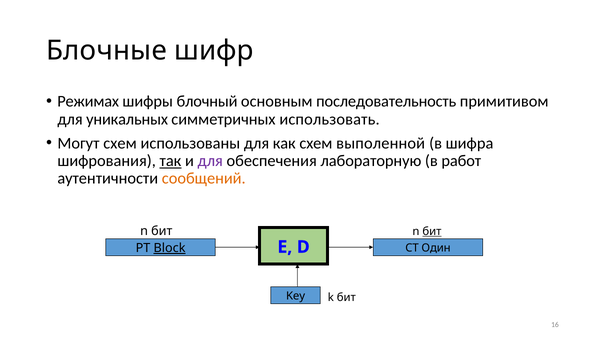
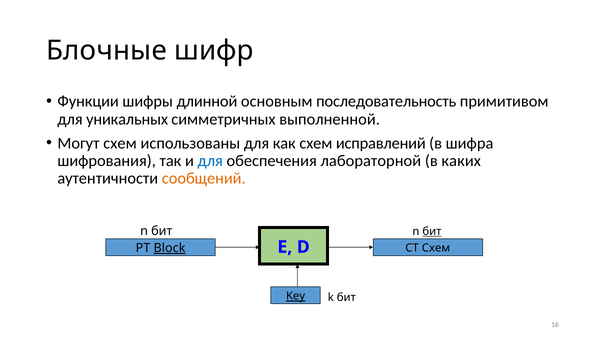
Режимах: Режимах -> Функции
блочный: блочный -> длинной
использовать: использовать -> выполненной
выполенной: выполенной -> исправлений
так underline: present -> none
для at (210, 161) colour: purple -> blue
лабораторную: лабораторную -> лабораторной
работ: работ -> каких
CT Один: Один -> Схем
Key underline: none -> present
